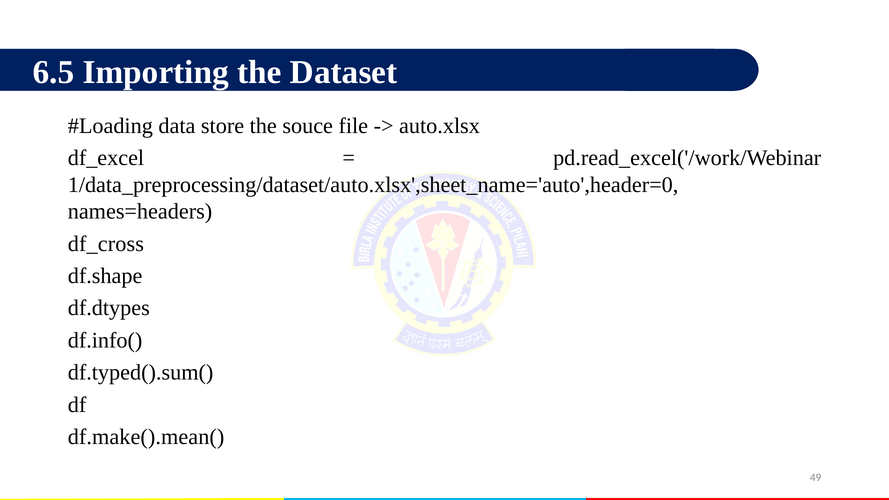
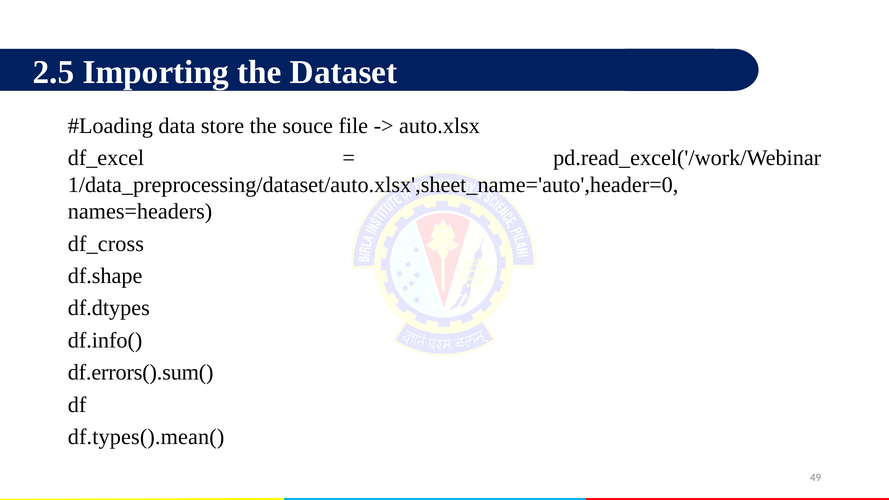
6.5: 6.5 -> 2.5
df.typed().sum(: df.typed().sum( -> df.errors().sum(
df.make().mean(: df.make().mean( -> df.types().mean(
